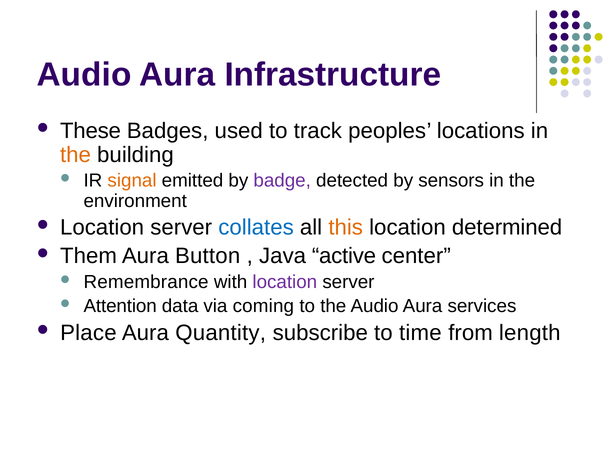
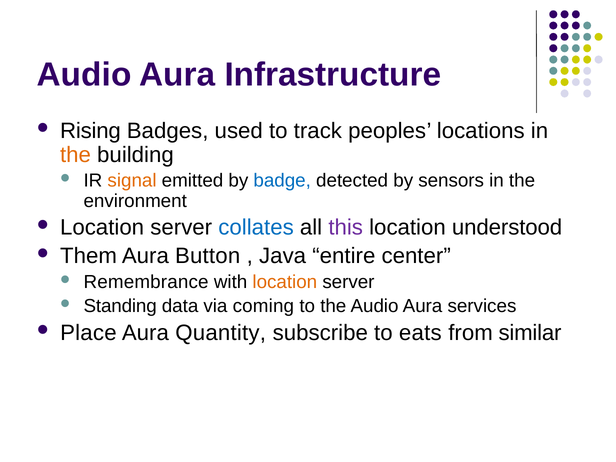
These: These -> Rising
badge colour: purple -> blue
this colour: orange -> purple
determined: determined -> understood
active: active -> entire
location at (285, 282) colour: purple -> orange
Attention: Attention -> Standing
time: time -> eats
length: length -> similar
